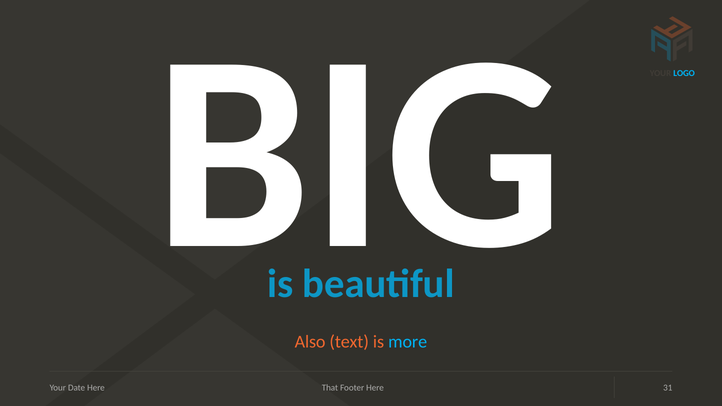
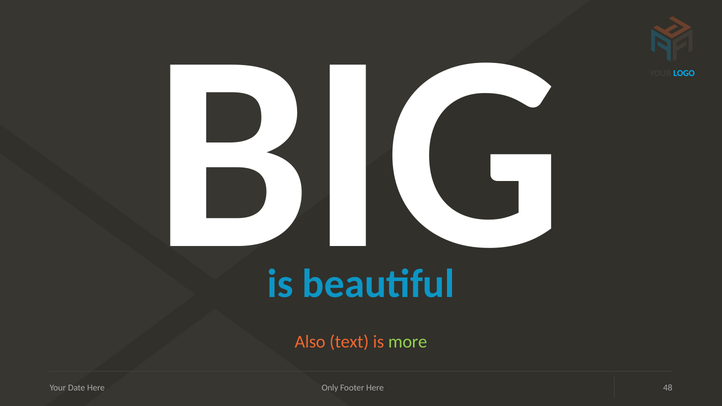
more colour: light blue -> light green
That: That -> Only
31: 31 -> 48
